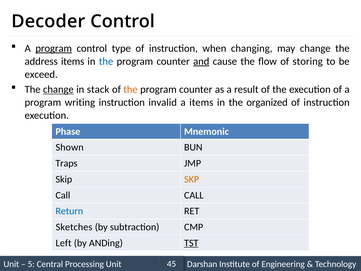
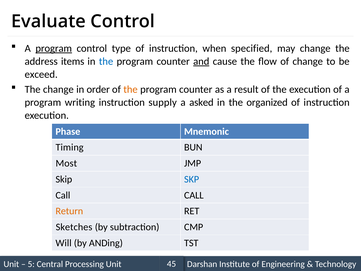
Decoder: Decoder -> Evaluate
changing: changing -> specified
of storing: storing -> change
change at (58, 89) underline: present -> none
stack: stack -> order
invalid: invalid -> supply
a items: items -> asked
Shown: Shown -> Timing
Traps: Traps -> Most
SKP colour: orange -> blue
Return colour: blue -> orange
Left: Left -> Will
TST underline: present -> none
